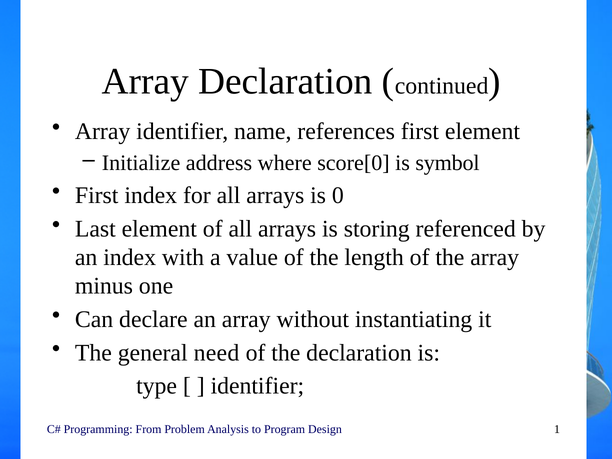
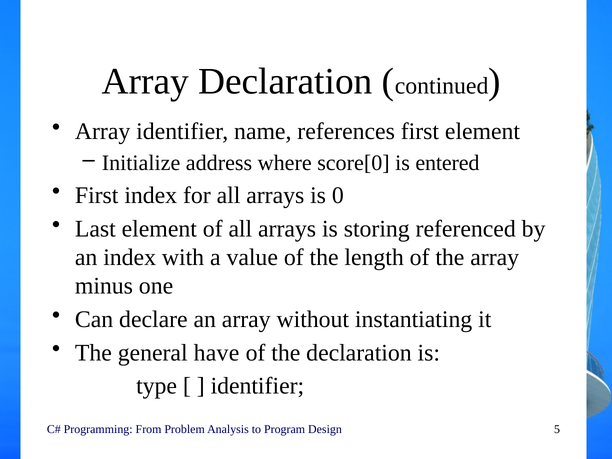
symbol: symbol -> entered
need: need -> have
1: 1 -> 5
